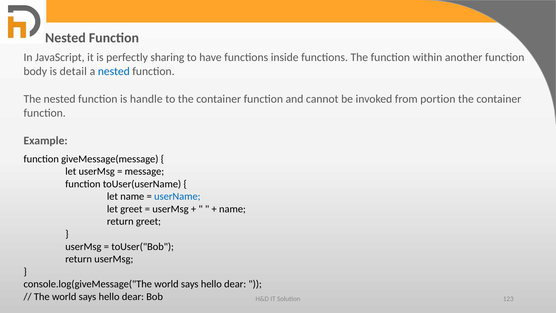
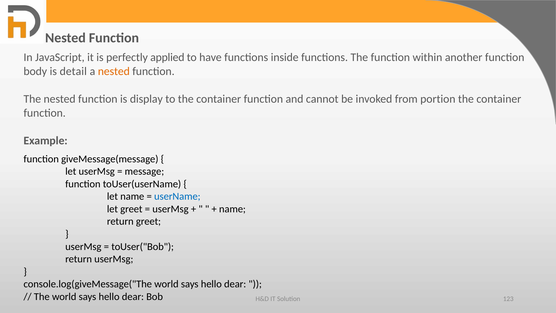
sharing: sharing -> applied
nested at (114, 71) colour: blue -> orange
handle: handle -> display
